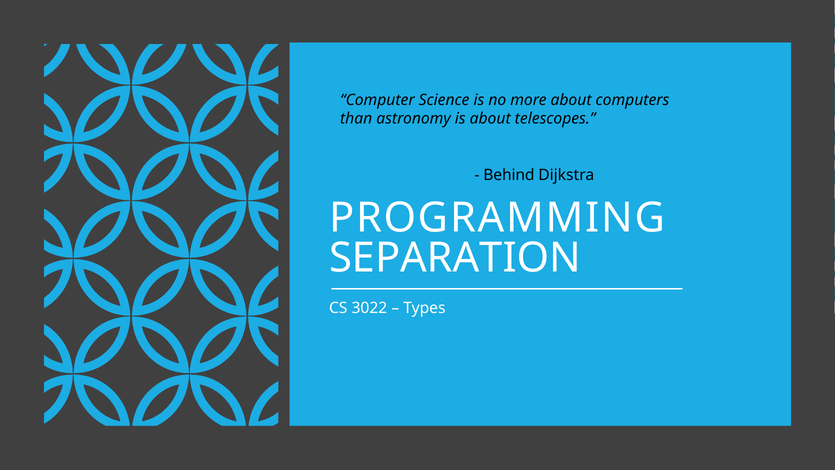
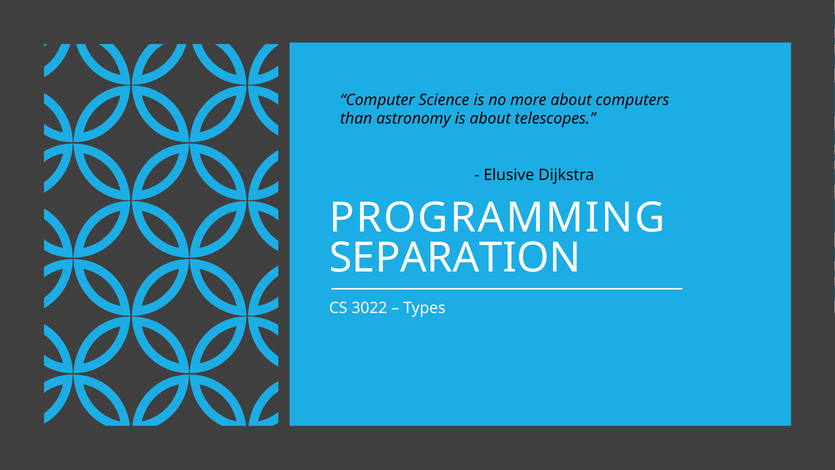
Behind: Behind -> Elusive
